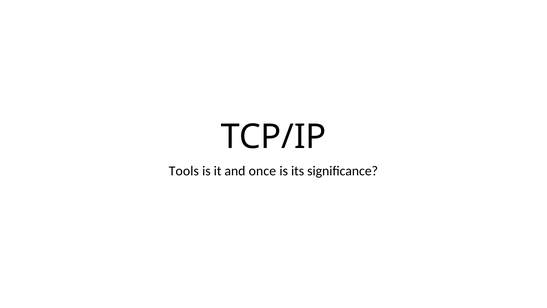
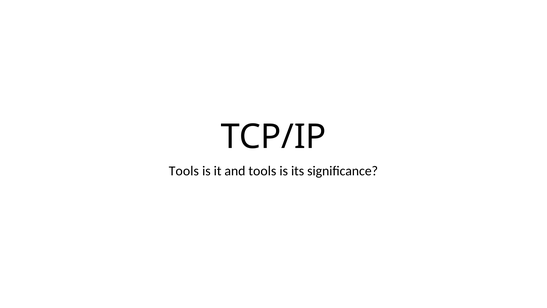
and once: once -> tools
